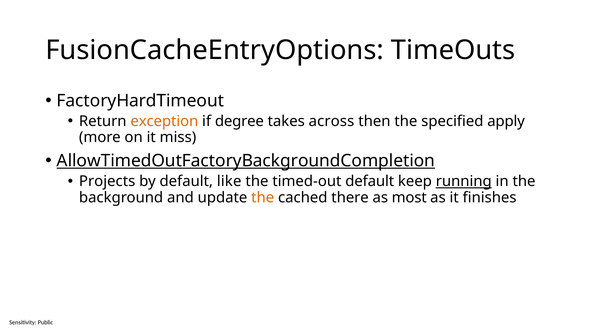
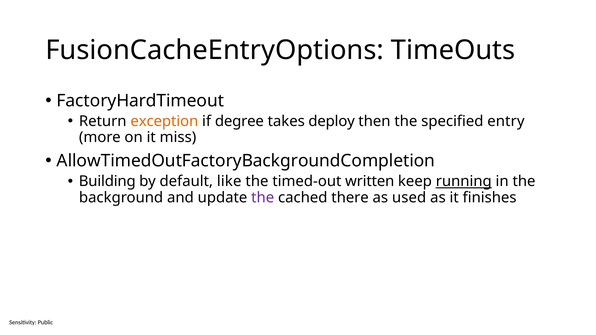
across: across -> deploy
apply: apply -> entry
AllowTimedOutFactoryBackgroundCompletion underline: present -> none
Projects: Projects -> Building
timed-out default: default -> written
the at (263, 198) colour: orange -> purple
most: most -> used
